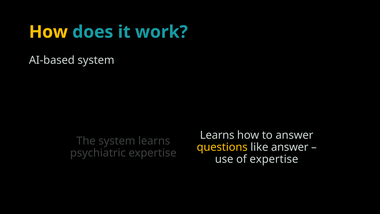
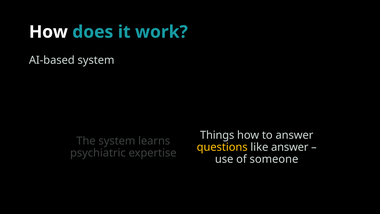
How at (48, 32) colour: yellow -> white
Learns at (217, 135): Learns -> Things
of expertise: expertise -> someone
